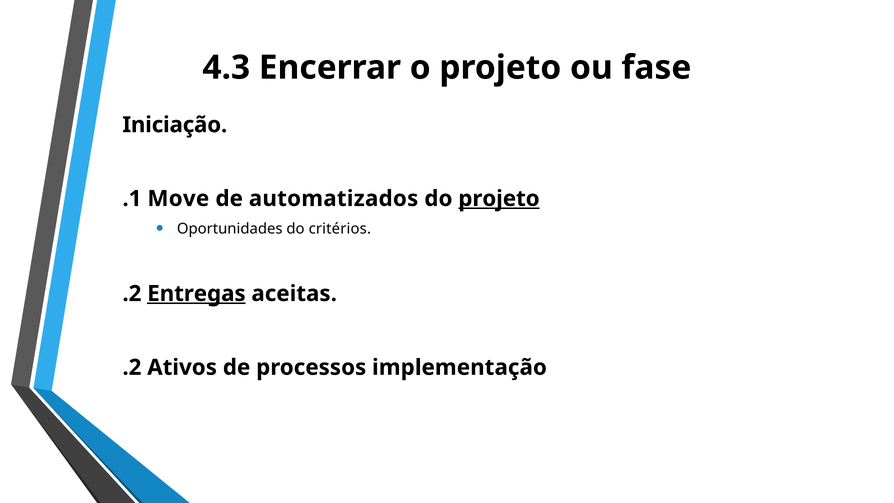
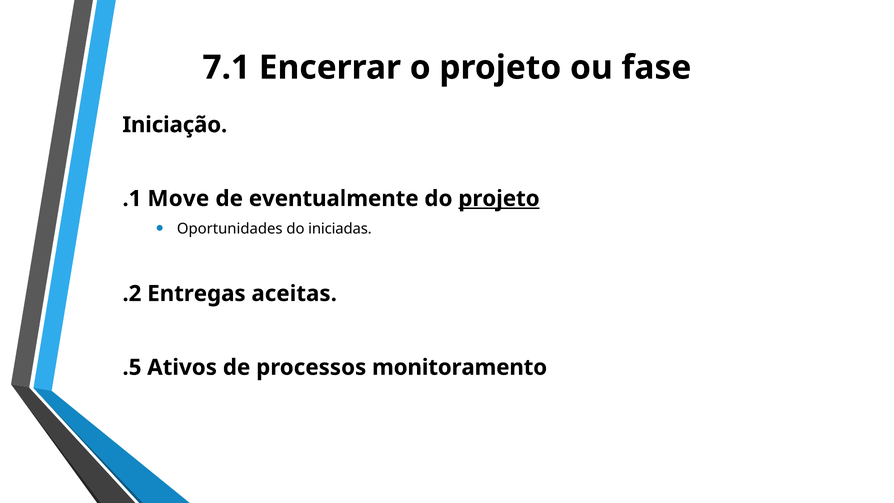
4.3: 4.3 -> 7.1
automatizados: automatizados -> eventualmente
critérios: critérios -> iniciadas
Entregas underline: present -> none
.2 at (132, 367): .2 -> .5
implementação: implementação -> monitoramento
